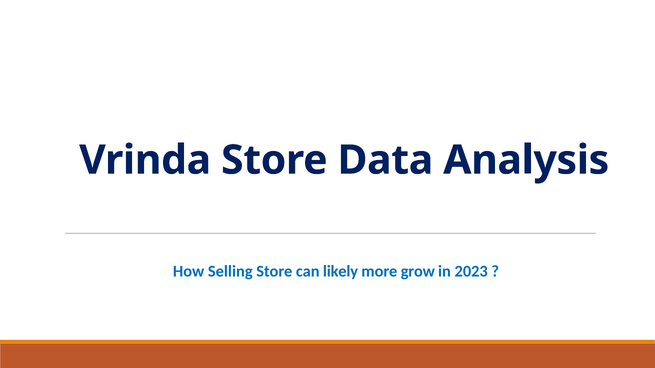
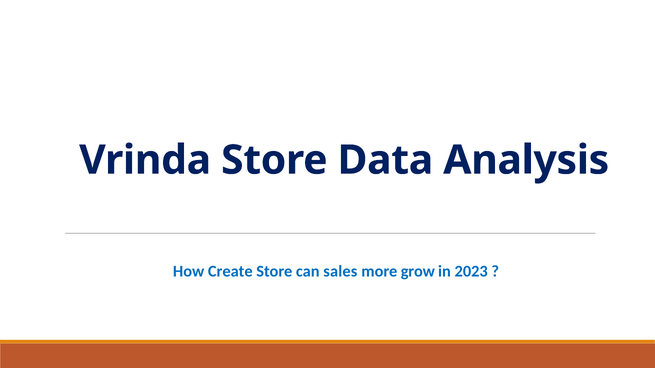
Selling: Selling -> Create
likely: likely -> sales
